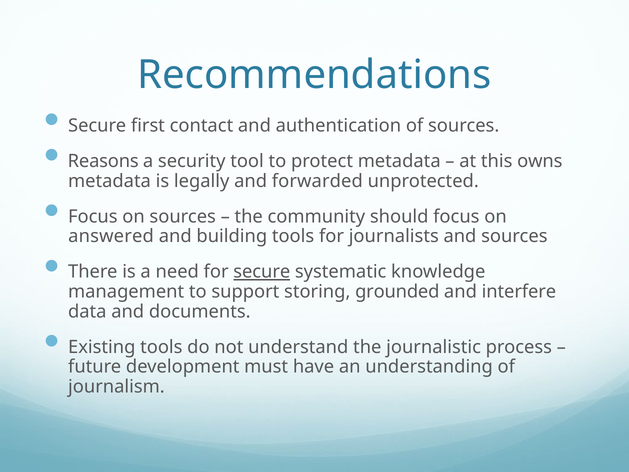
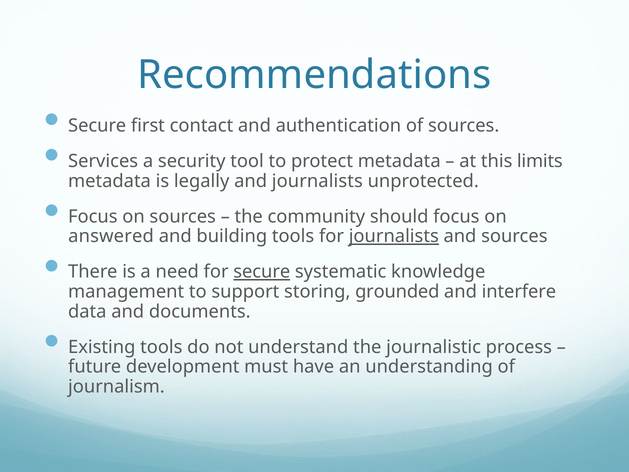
Reasons: Reasons -> Services
owns: owns -> limits
and forwarded: forwarded -> journalists
journalists at (394, 236) underline: none -> present
